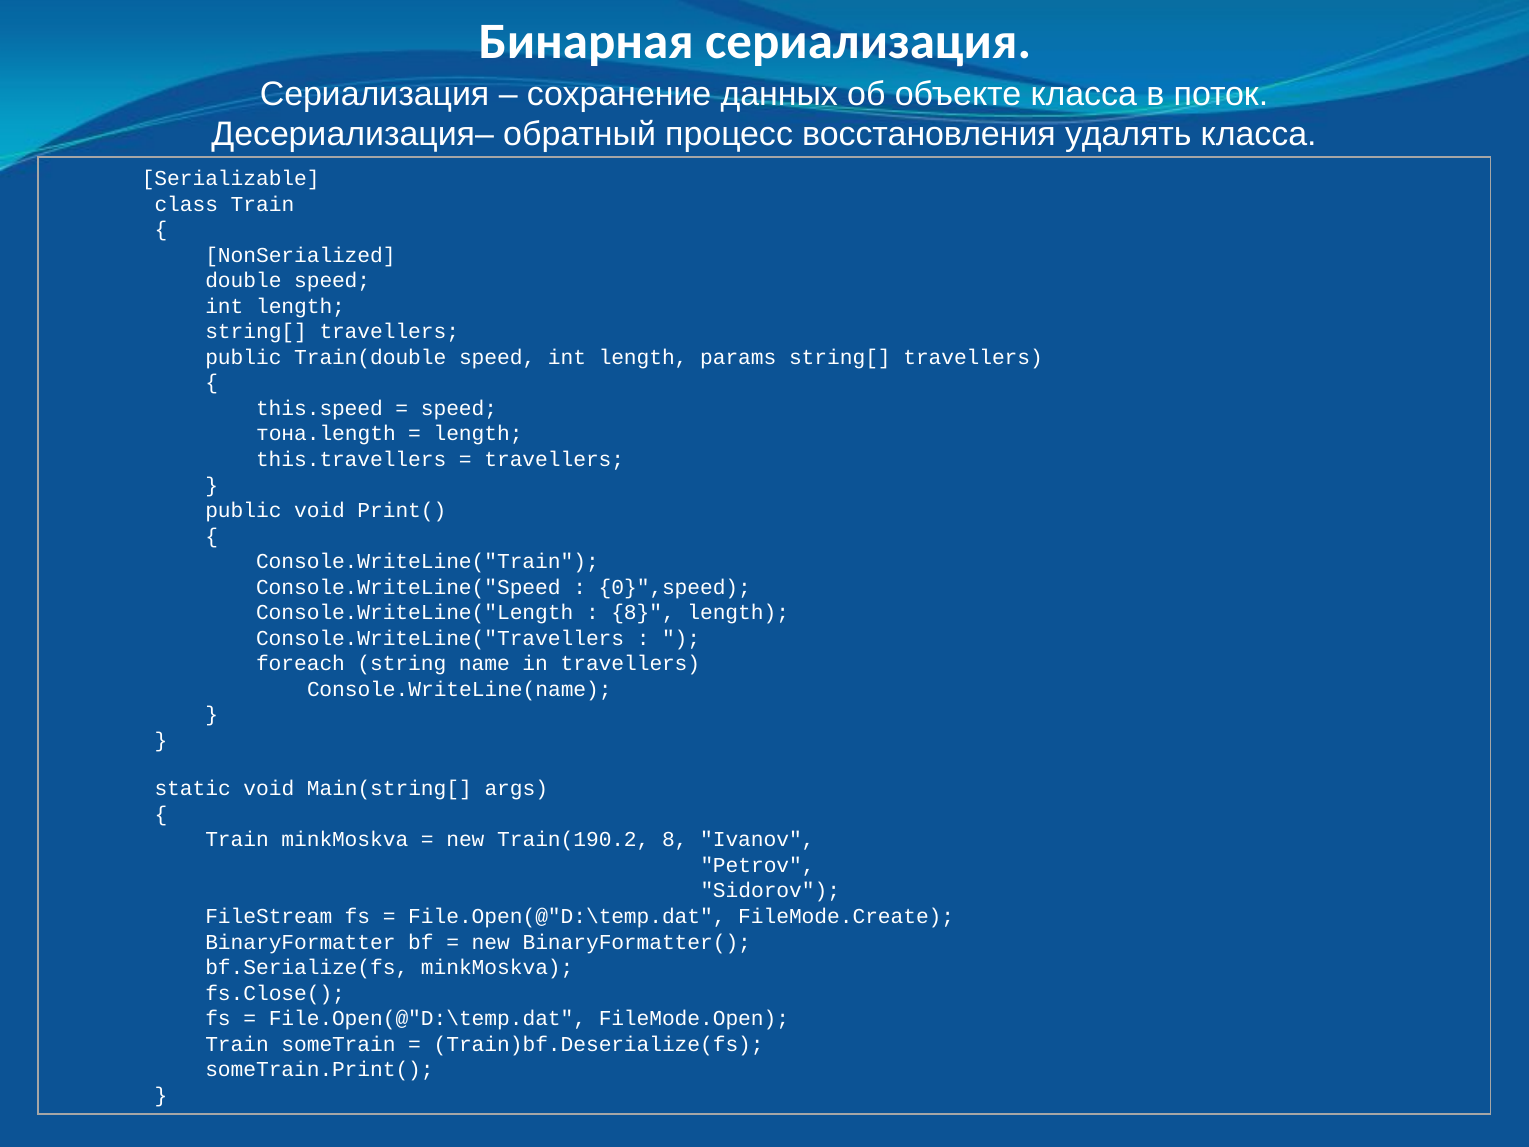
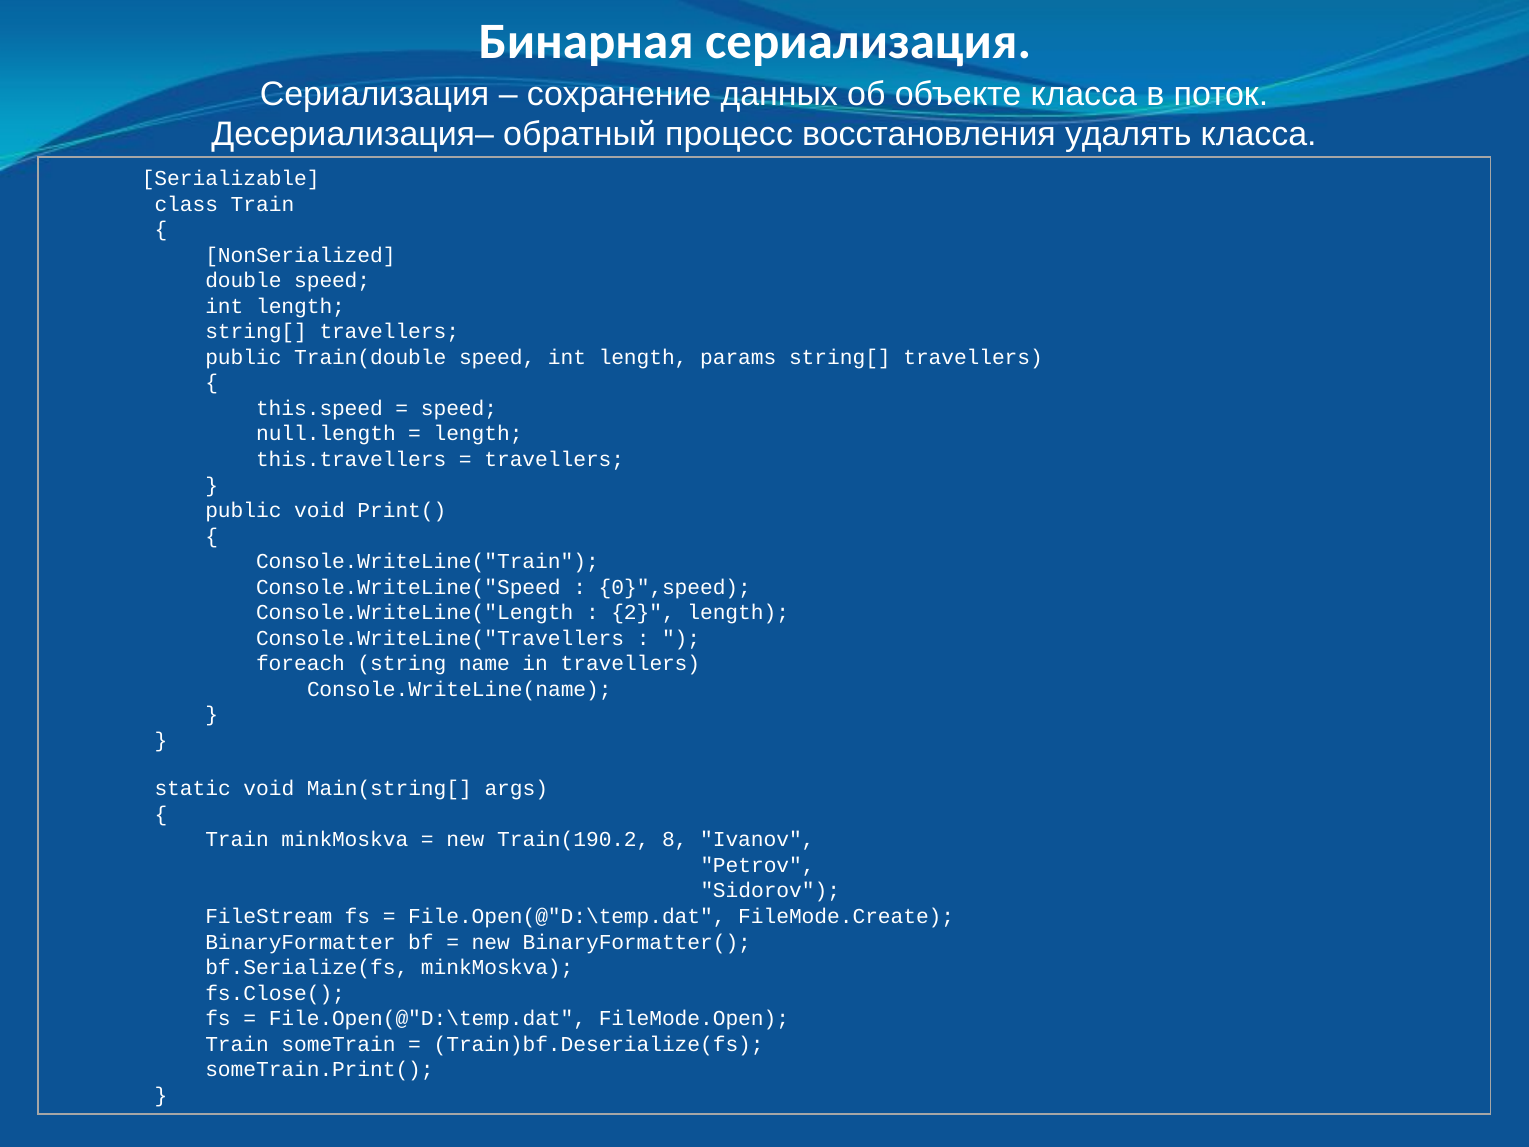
тона.length: тона.length -> null.length
8 at (643, 613): 8 -> 2
